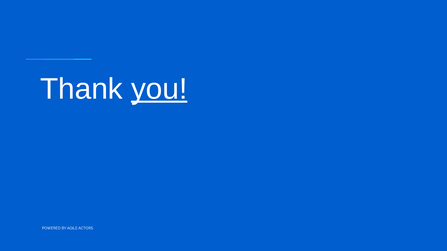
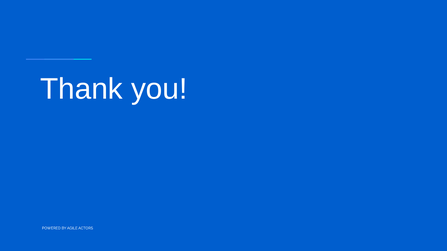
you underline: present -> none
